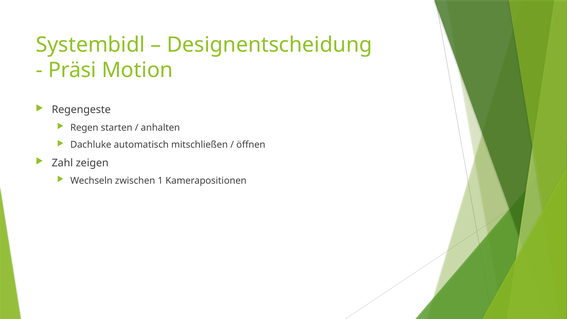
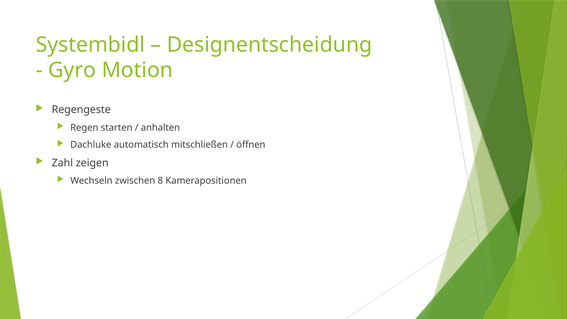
Präsi: Präsi -> Gyro
1: 1 -> 8
